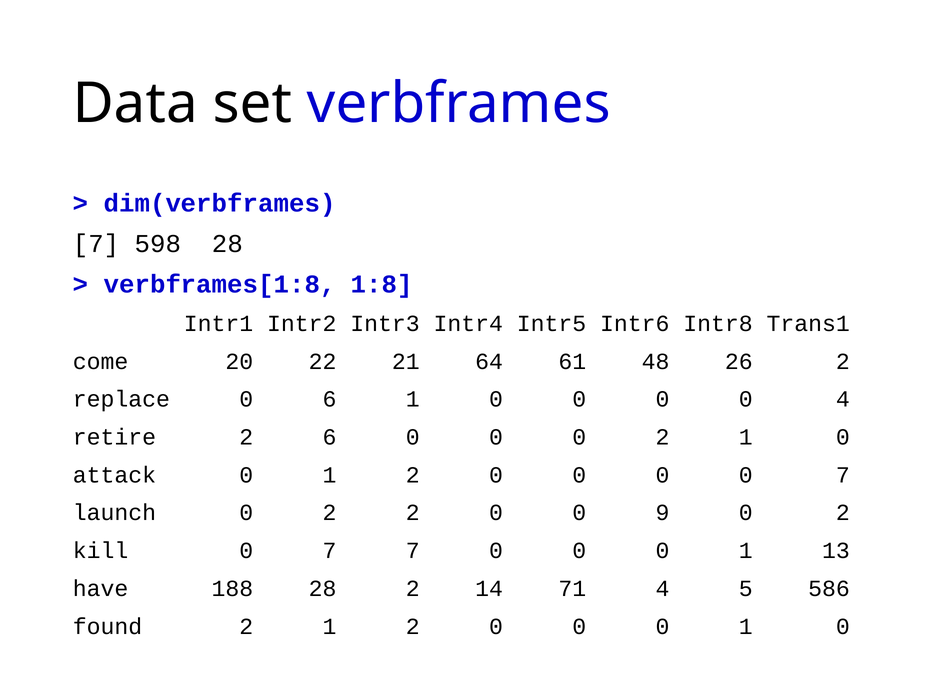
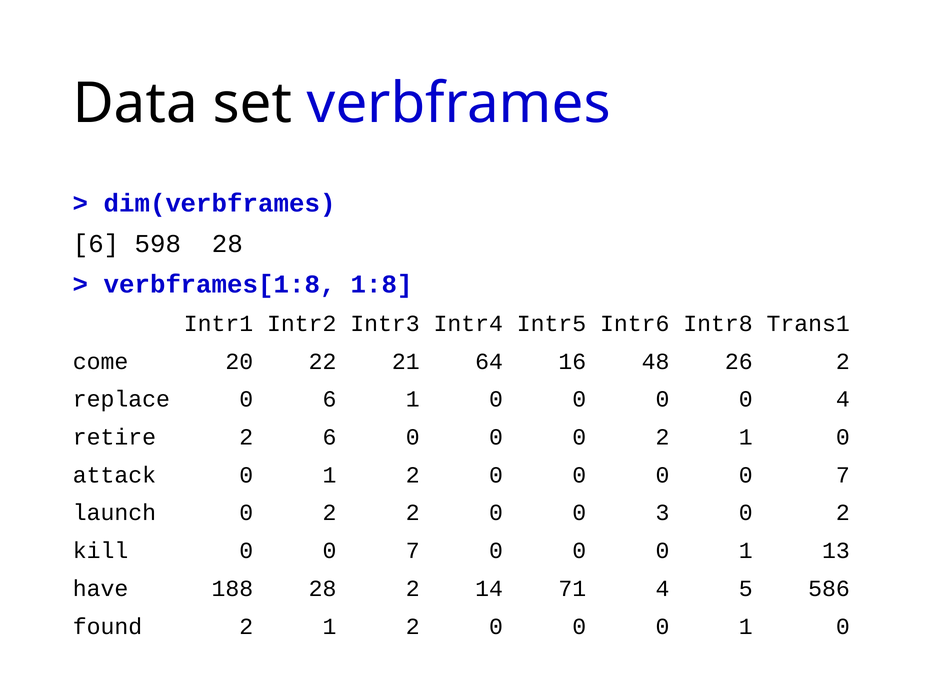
7 at (96, 244): 7 -> 6
61: 61 -> 16
9: 9 -> 3
kill 0 7: 7 -> 0
